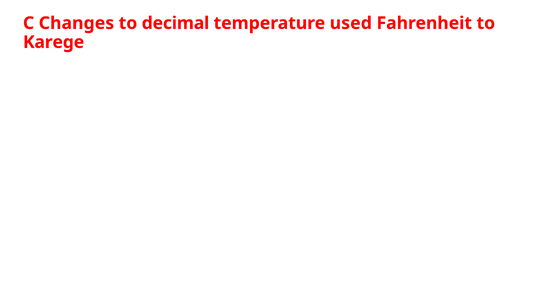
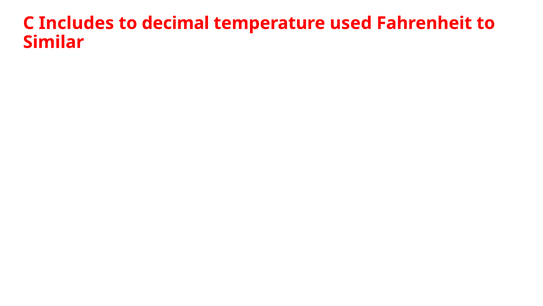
Changes: Changes -> Includes
Karege: Karege -> Similar
